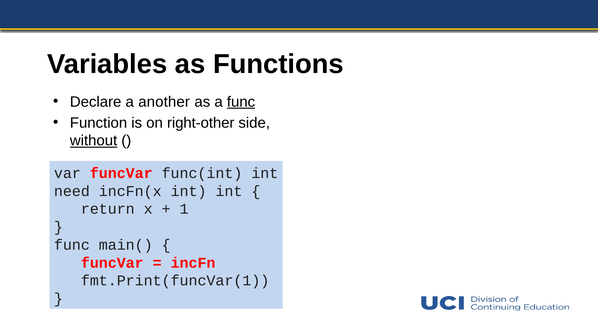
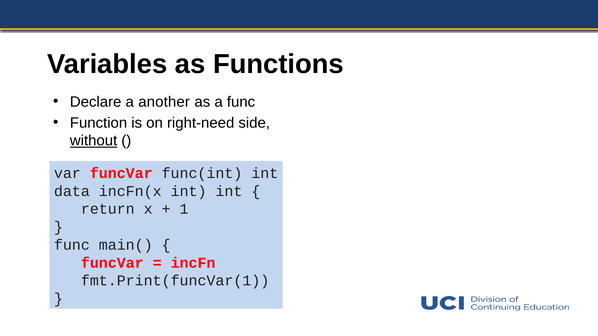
func at (241, 102) underline: present -> none
right-other: right-other -> right-need
need: need -> data
